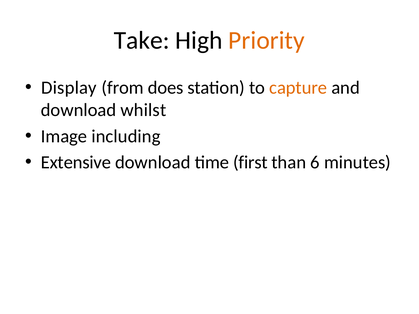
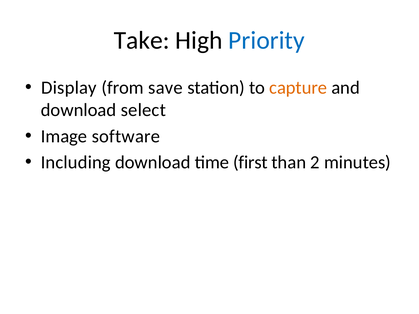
Priority colour: orange -> blue
does: does -> save
whilst: whilst -> select
including: including -> software
Extensive: Extensive -> Including
6: 6 -> 2
